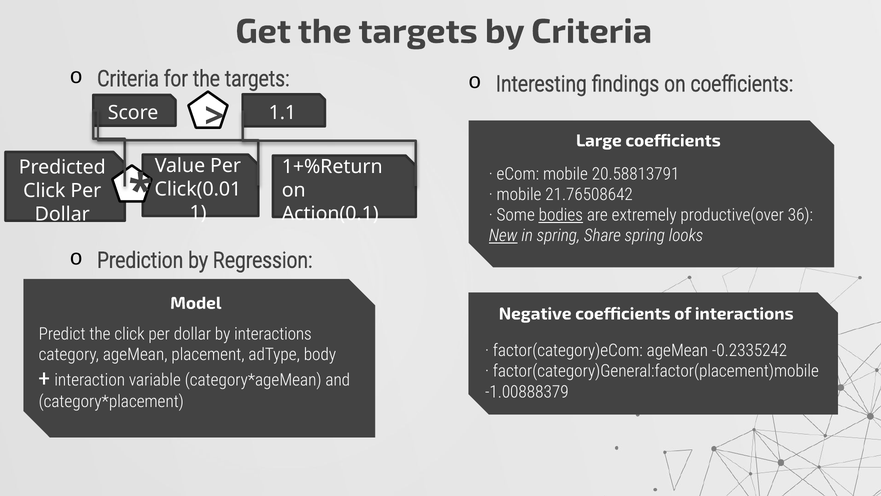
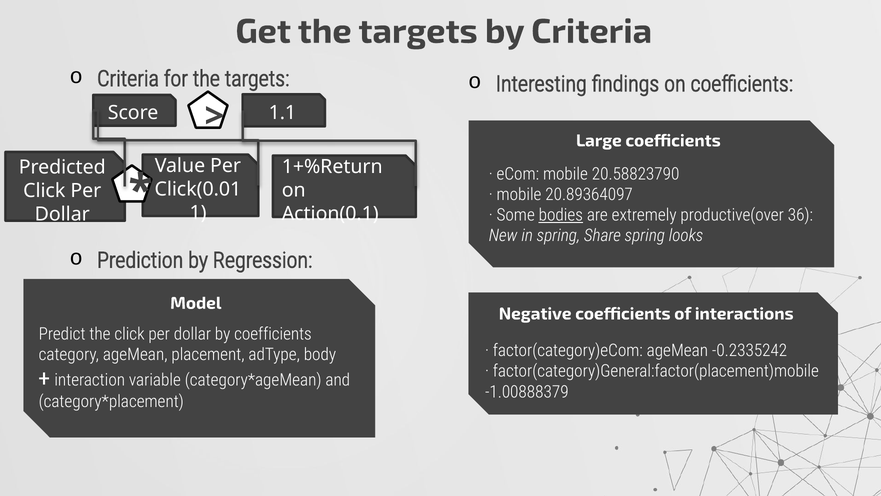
20.58813791: 20.58813791 -> 20.58823790
21.76508642: 21.76508642 -> 20.89364097
New underline: present -> none
by interactions: interactions -> coefficients
